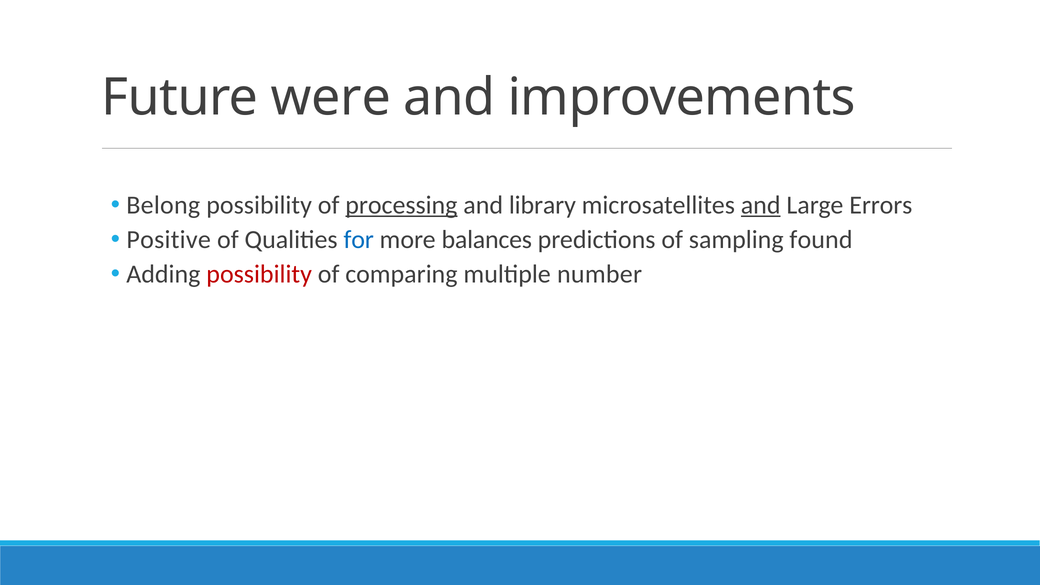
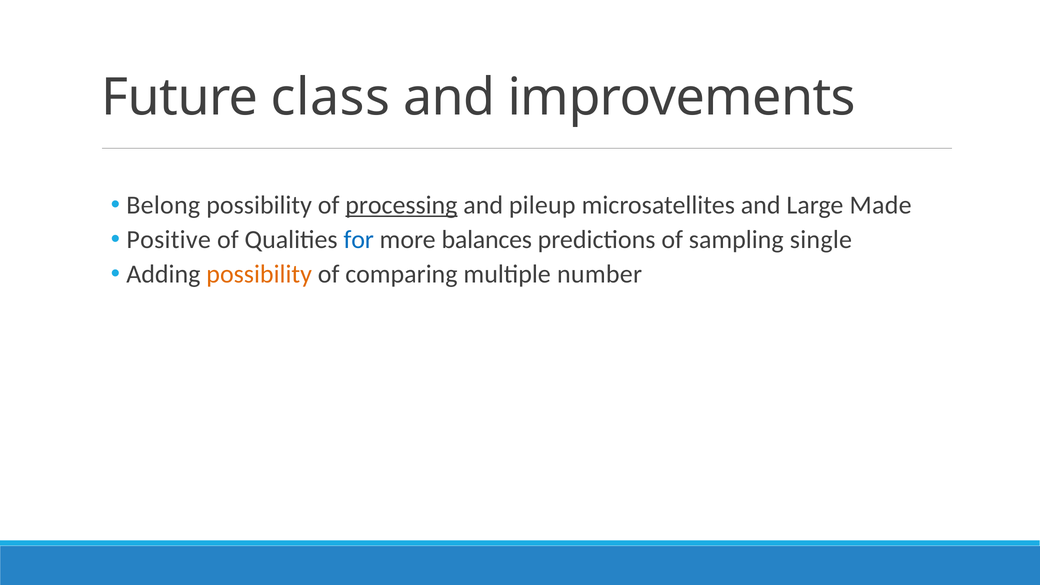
were: were -> class
library: library -> pileup
and at (761, 205) underline: present -> none
Errors: Errors -> Made
found: found -> single
possibility at (259, 274) colour: red -> orange
